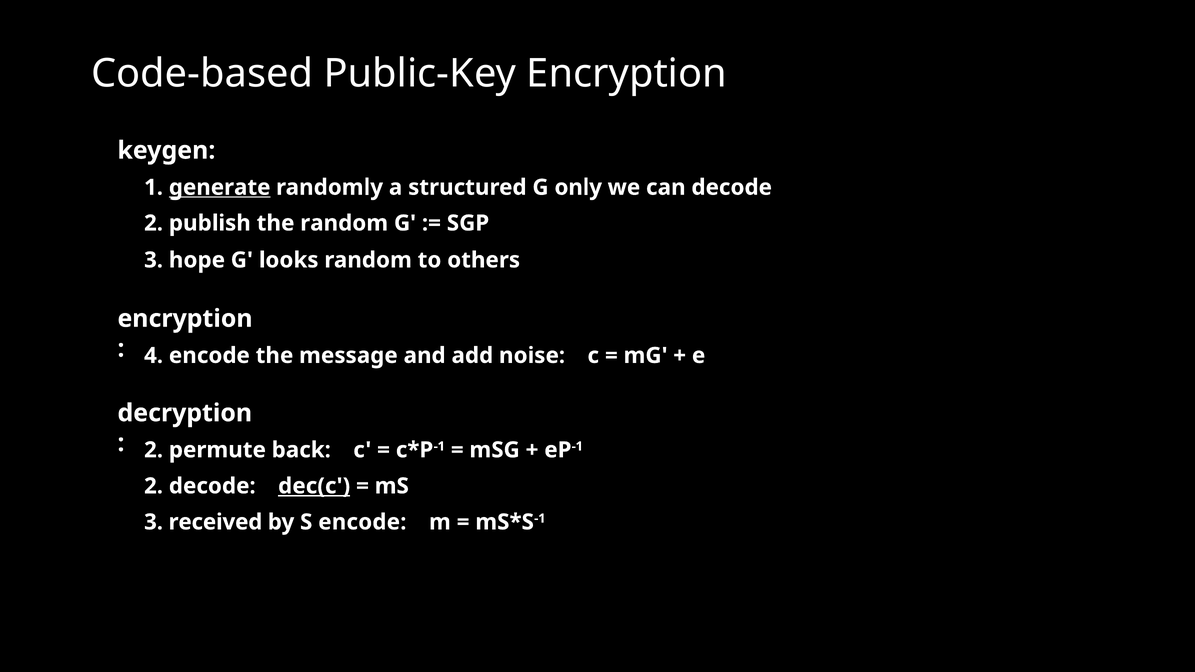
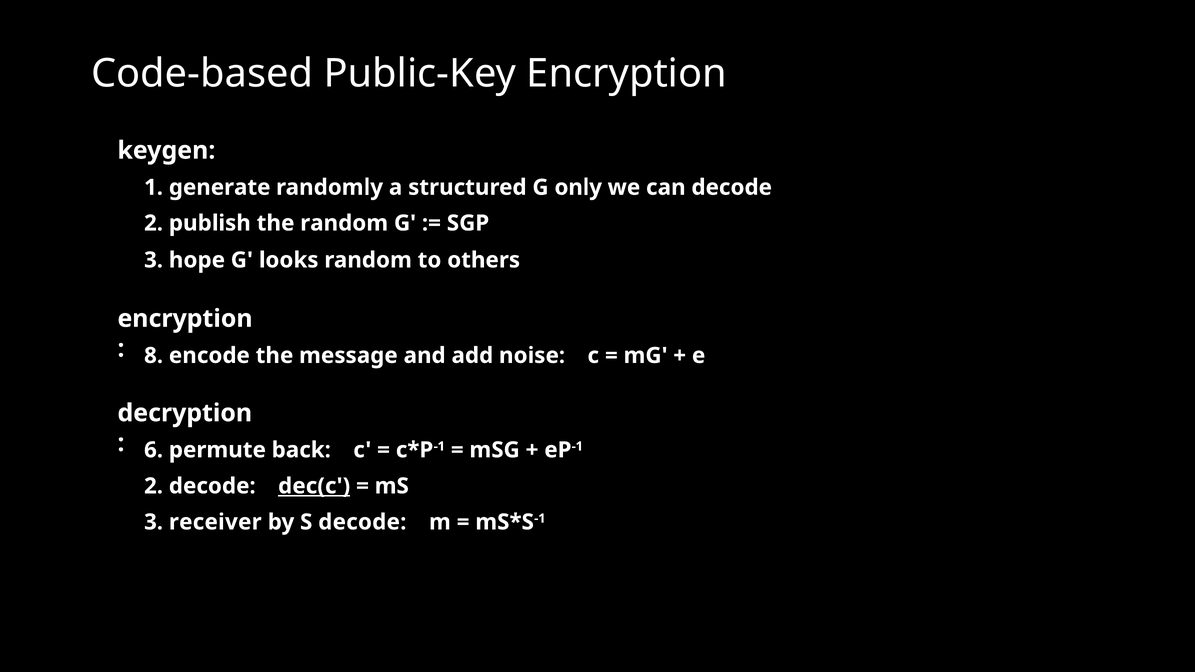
generate underline: present -> none
4: 4 -> 8
2 at (154, 450): 2 -> 6
received: received -> receiver
S encode: encode -> decode
